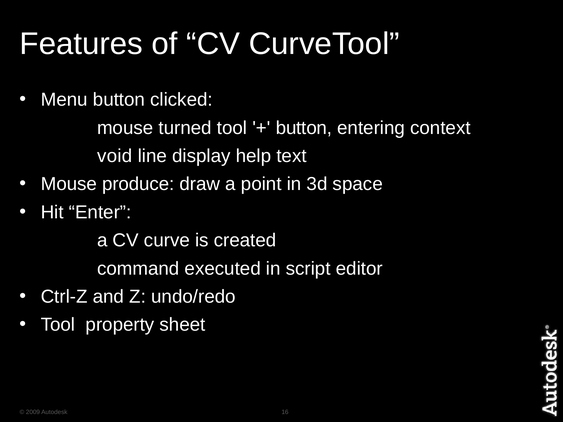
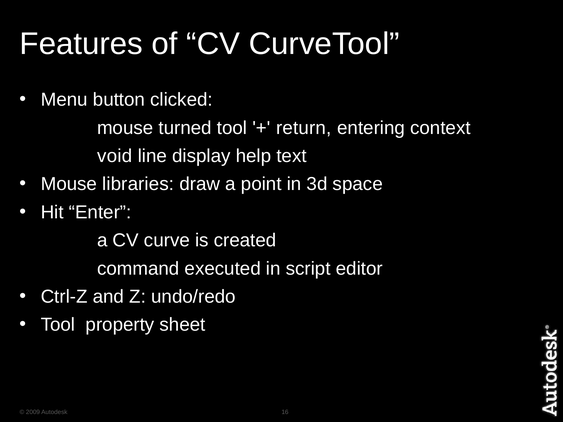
button at (304, 128): button -> return
produce: produce -> libraries
